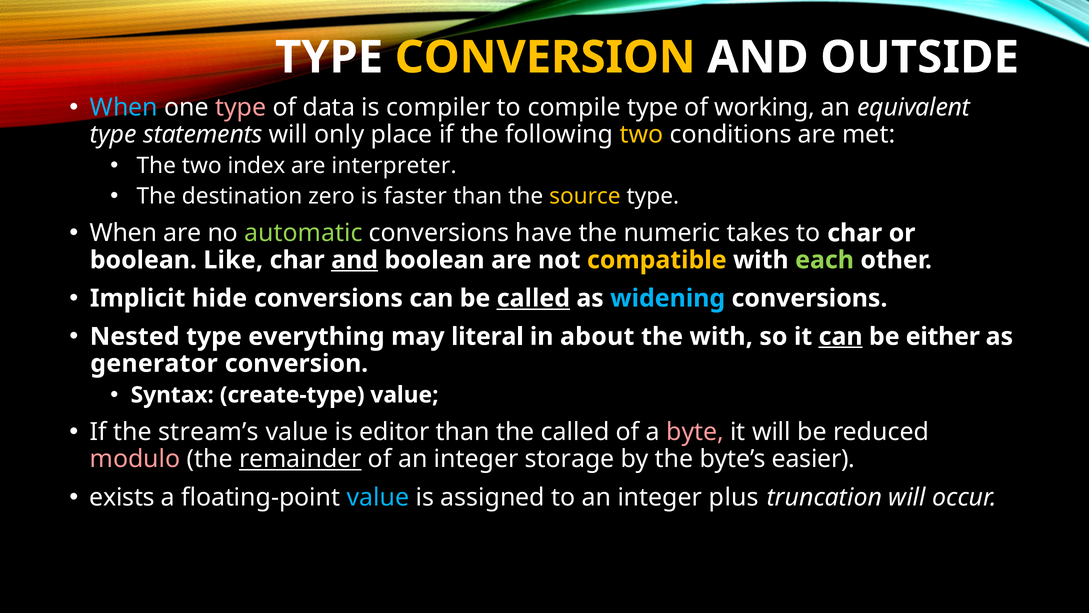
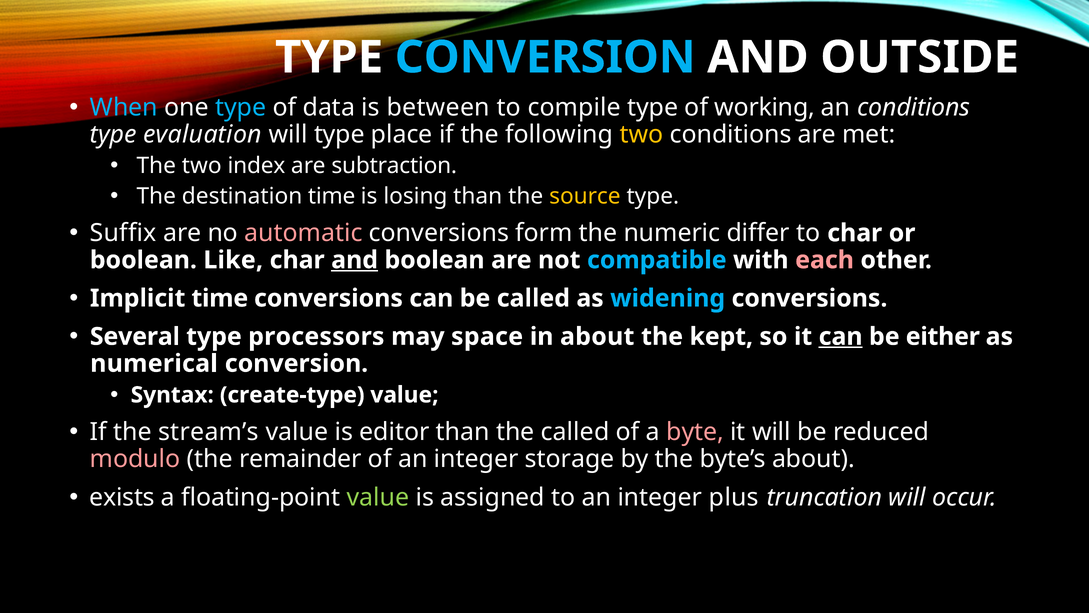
CONVERSION at (545, 57) colour: yellow -> light blue
type at (241, 107) colour: pink -> light blue
compiler: compiler -> between
an equivalent: equivalent -> conditions
statements: statements -> evaluation
will only: only -> type
interpreter: interpreter -> subtraction
destination zero: zero -> time
faster: faster -> losing
When at (123, 233): When -> Suffix
automatic colour: light green -> pink
have: have -> form
takes: takes -> differ
compatible colour: yellow -> light blue
each colour: light green -> pink
Implicit hide: hide -> time
called at (533, 298) underline: present -> none
Nested: Nested -> Several
everything: everything -> processors
literal: literal -> space
the with: with -> kept
generator: generator -> numerical
remainder underline: present -> none
byte’s easier: easier -> about
value at (378, 497) colour: light blue -> light green
